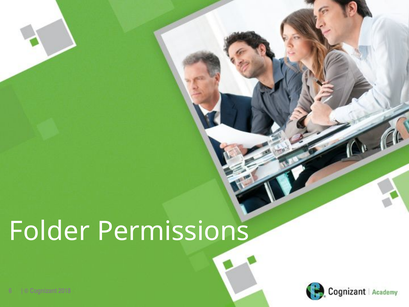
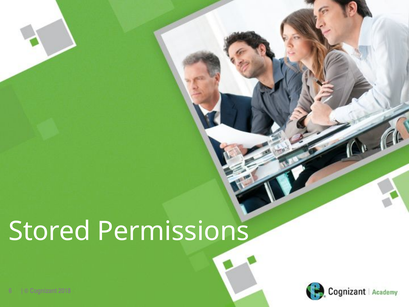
Folder: Folder -> Stored
